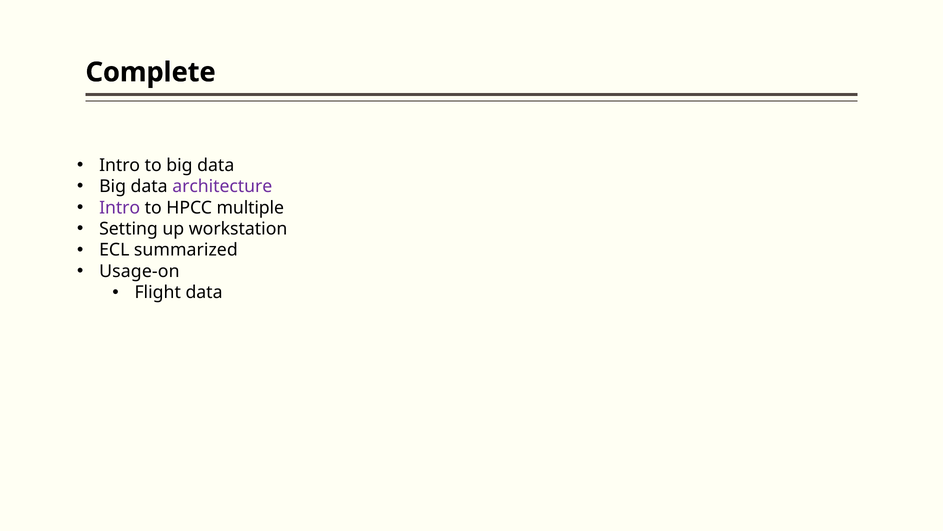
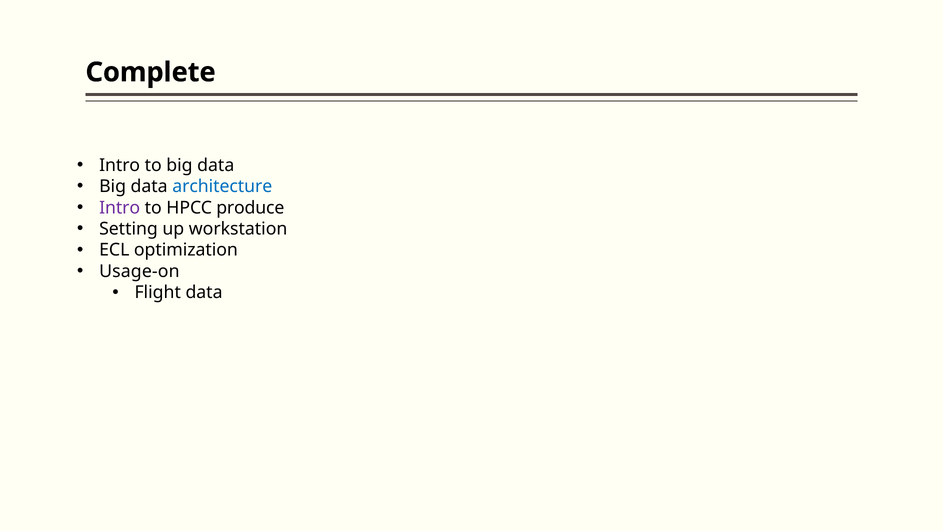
architecture colour: purple -> blue
multiple: multiple -> produce
summarized: summarized -> optimization
